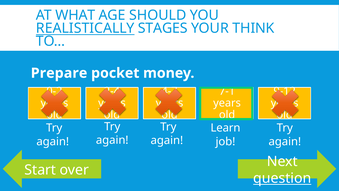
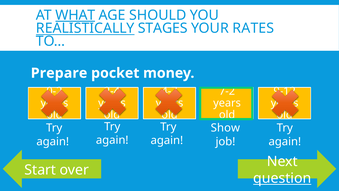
WHAT underline: none -> present
THINK: THINK -> RATES
7-1: 7-1 -> 7-2
Learn: Learn -> Show
